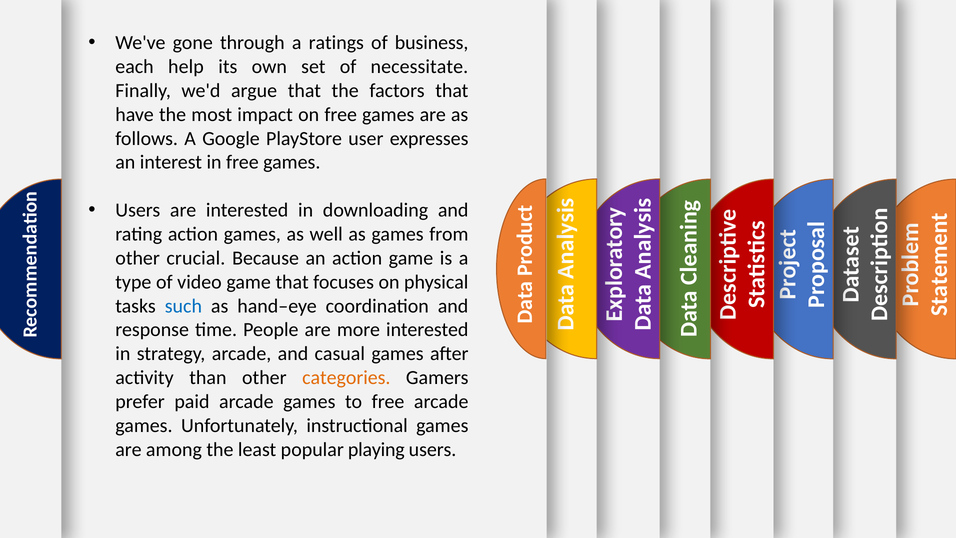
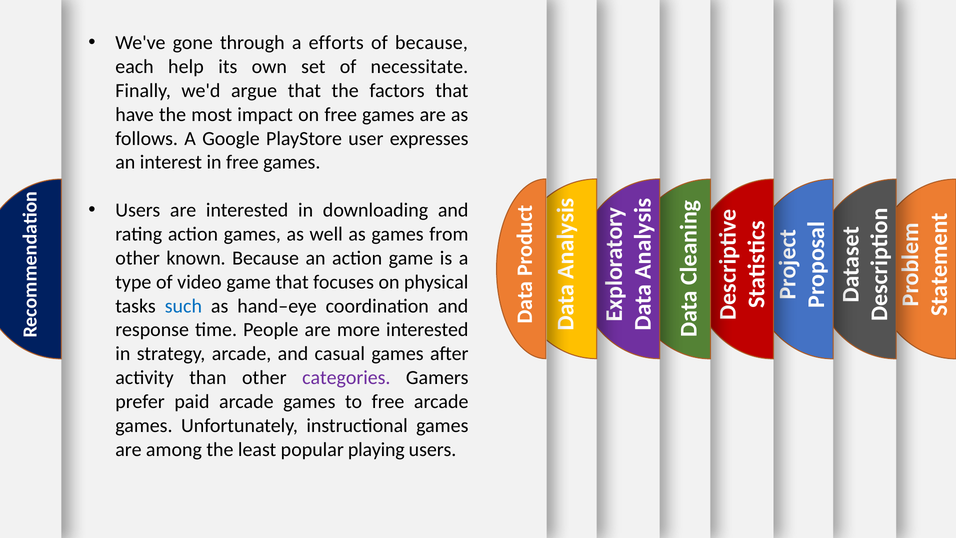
ratings: ratings -> efforts
of business: business -> because
crucial: crucial -> known
categories colour: orange -> purple
